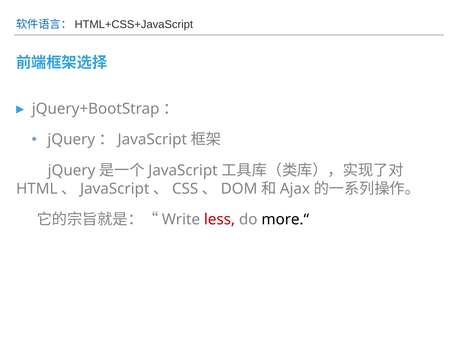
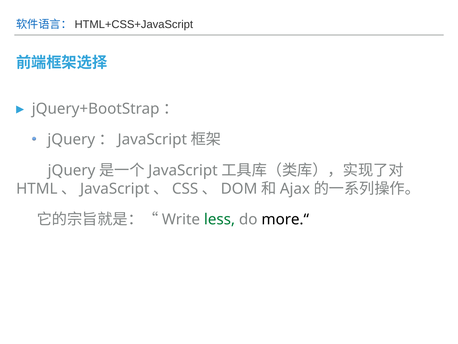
less colour: red -> green
